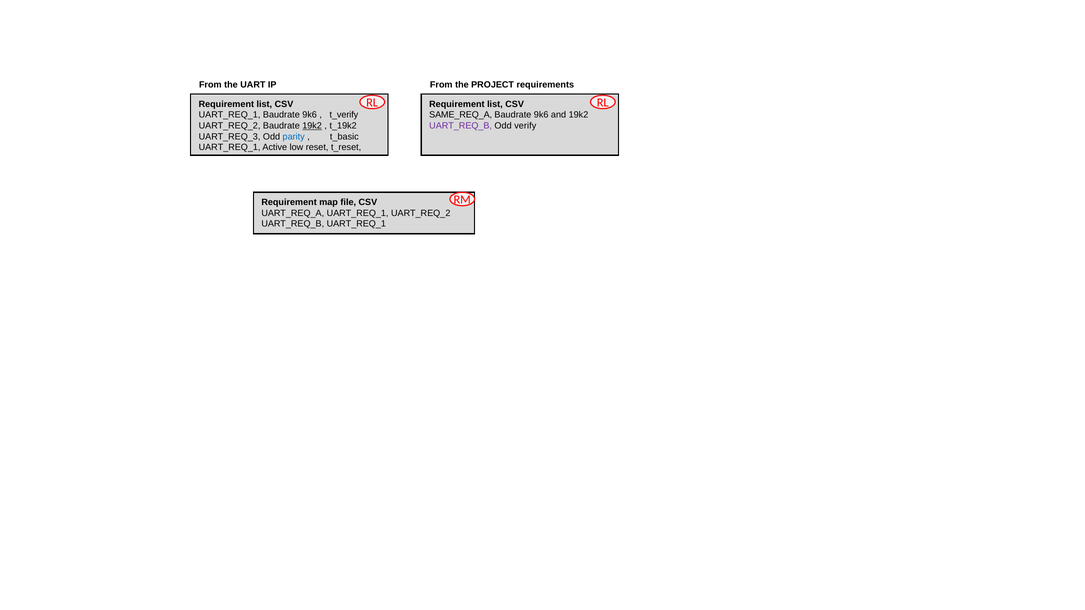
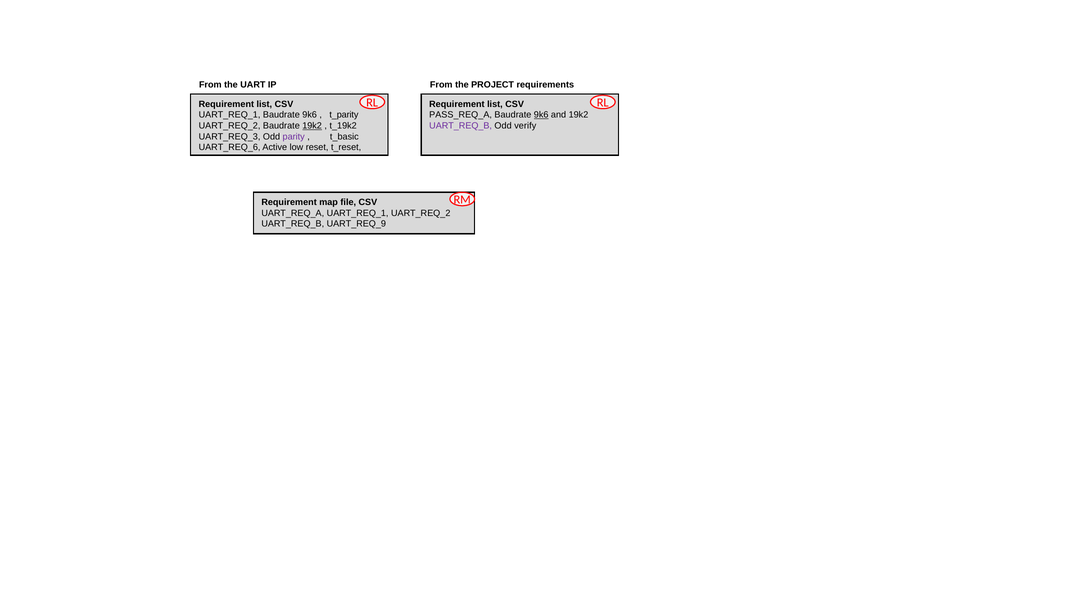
t_verify: t_verify -> t_parity
SAME_REQ_A: SAME_REQ_A -> PASS_REQ_A
9k6 at (541, 115) underline: none -> present
parity colour: blue -> purple
UART_REQ_1 at (230, 147): UART_REQ_1 -> UART_REQ_6
UART_REQ_B UART_REQ_1: UART_REQ_1 -> UART_REQ_9
